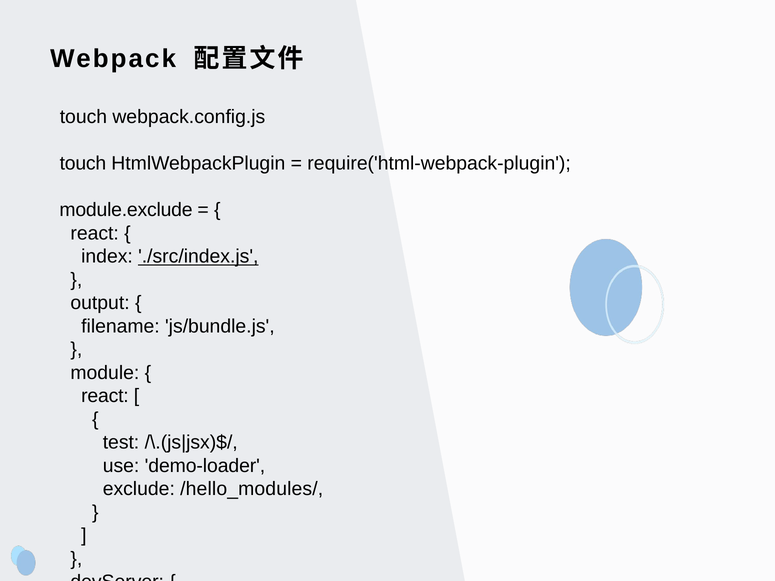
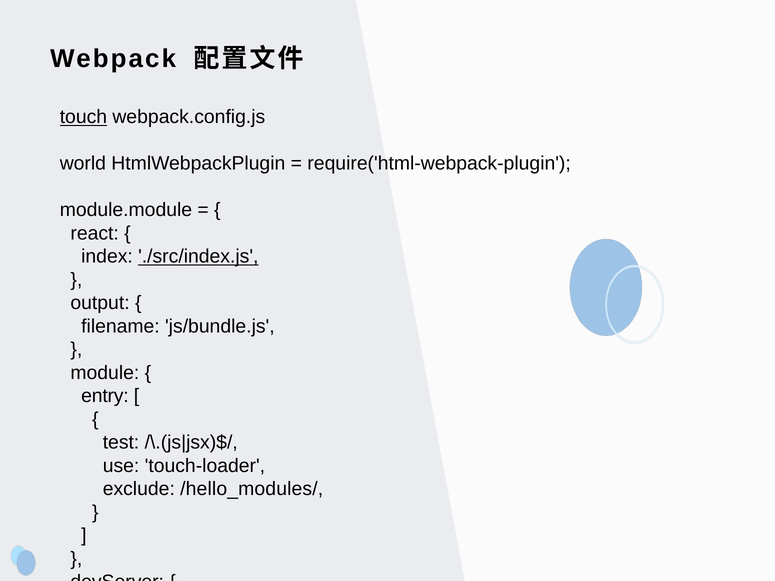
touch at (83, 117) underline: none -> present
touch at (83, 164): touch -> world
module.exclude: module.exclude -> module.module
react at (105, 396): react -> entry
demo-loader: demo-loader -> touch-loader
